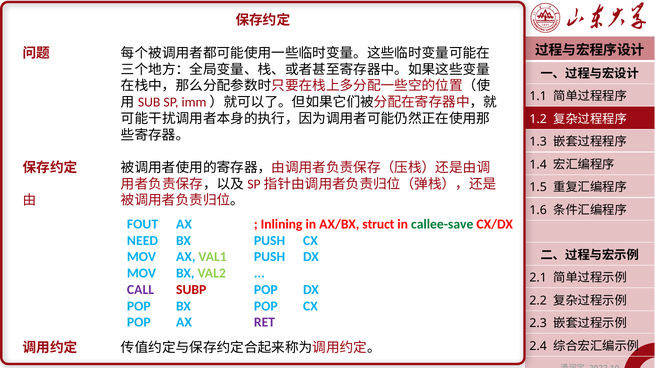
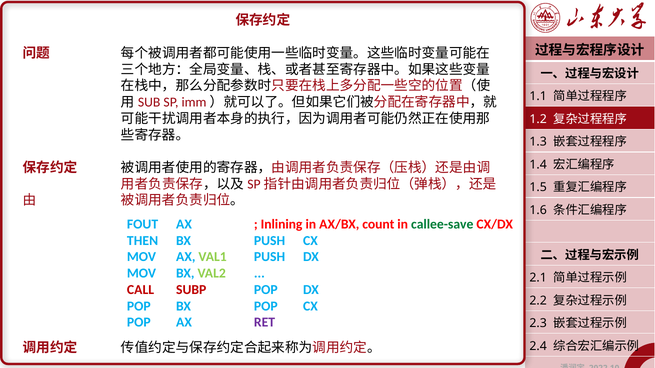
struct: struct -> count
NEED: NEED -> THEN
CALL colour: purple -> red
